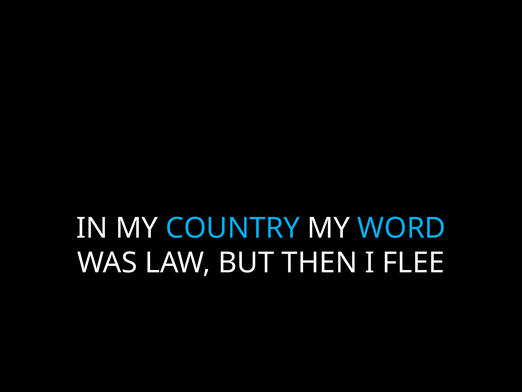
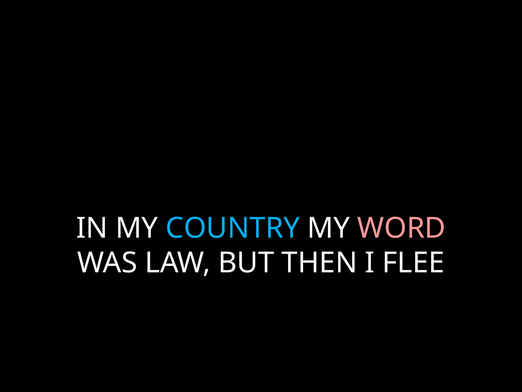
WORD colour: light blue -> pink
